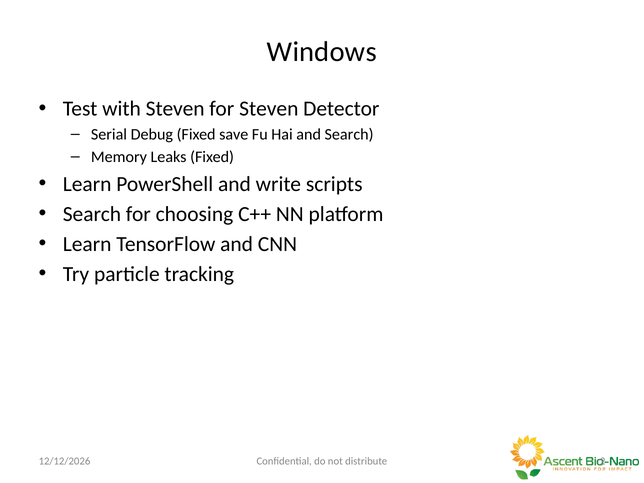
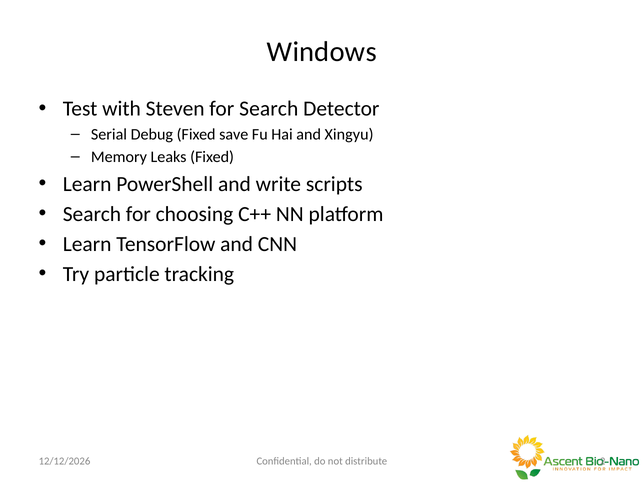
for Steven: Steven -> Search
and Search: Search -> Xingyu
